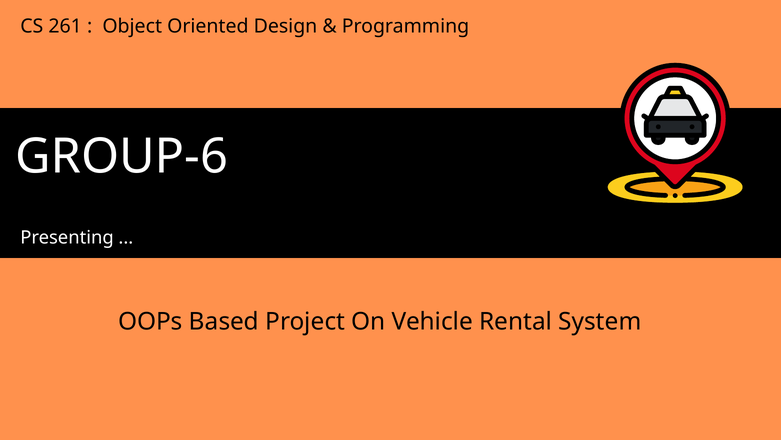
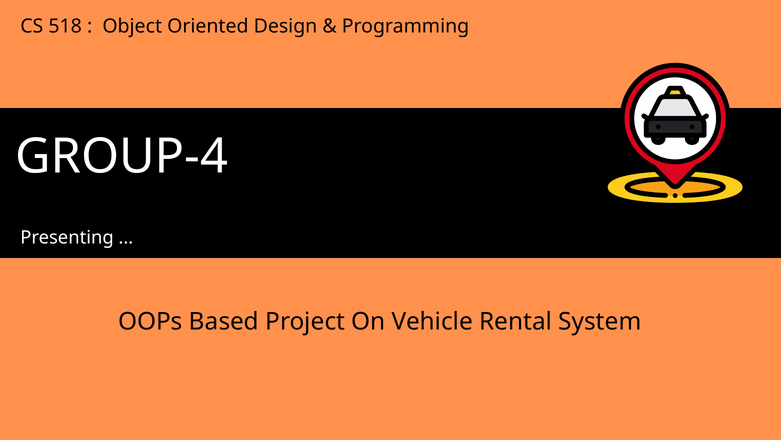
261: 261 -> 518
GROUP-6: GROUP-6 -> GROUP-4
